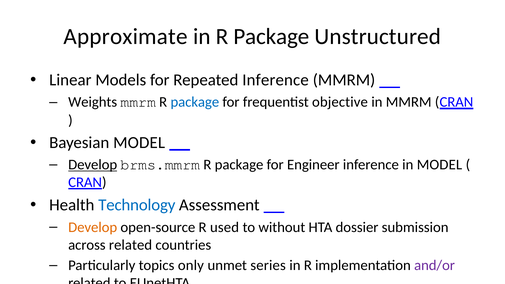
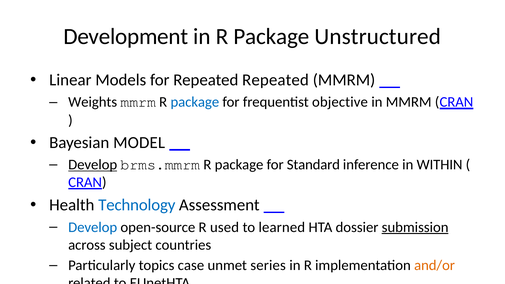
Approximate: Approximate -> Development
Repeated Inference: Inference -> Repeated
Engineer: Engineer -> Standard
in MODEL: MODEL -> WITHIN
Develop at (93, 227) colour: orange -> blue
without: without -> learned
submission underline: none -> present
across related: related -> subject
only: only -> case
and/or colour: purple -> orange
